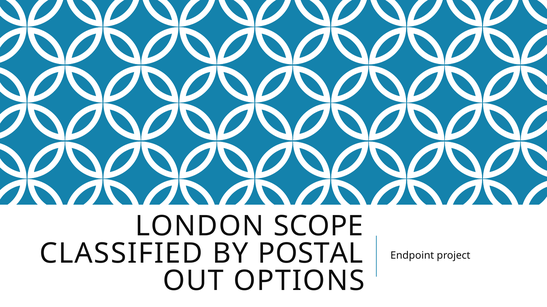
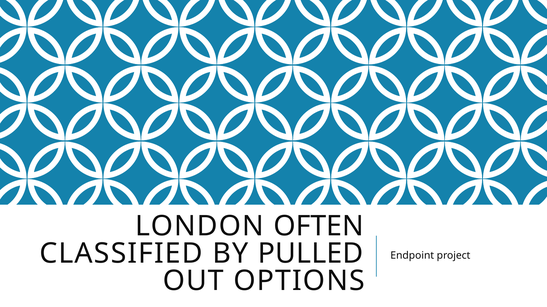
SCOPE: SCOPE -> OFTEN
POSTAL: POSTAL -> PULLED
